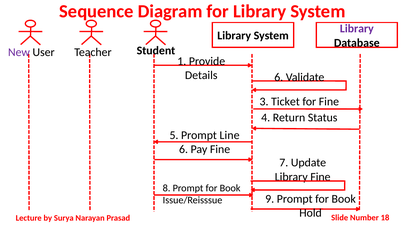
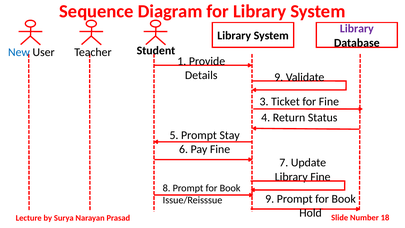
New colour: purple -> blue
Details 6: 6 -> 9
Line: Line -> Stay
